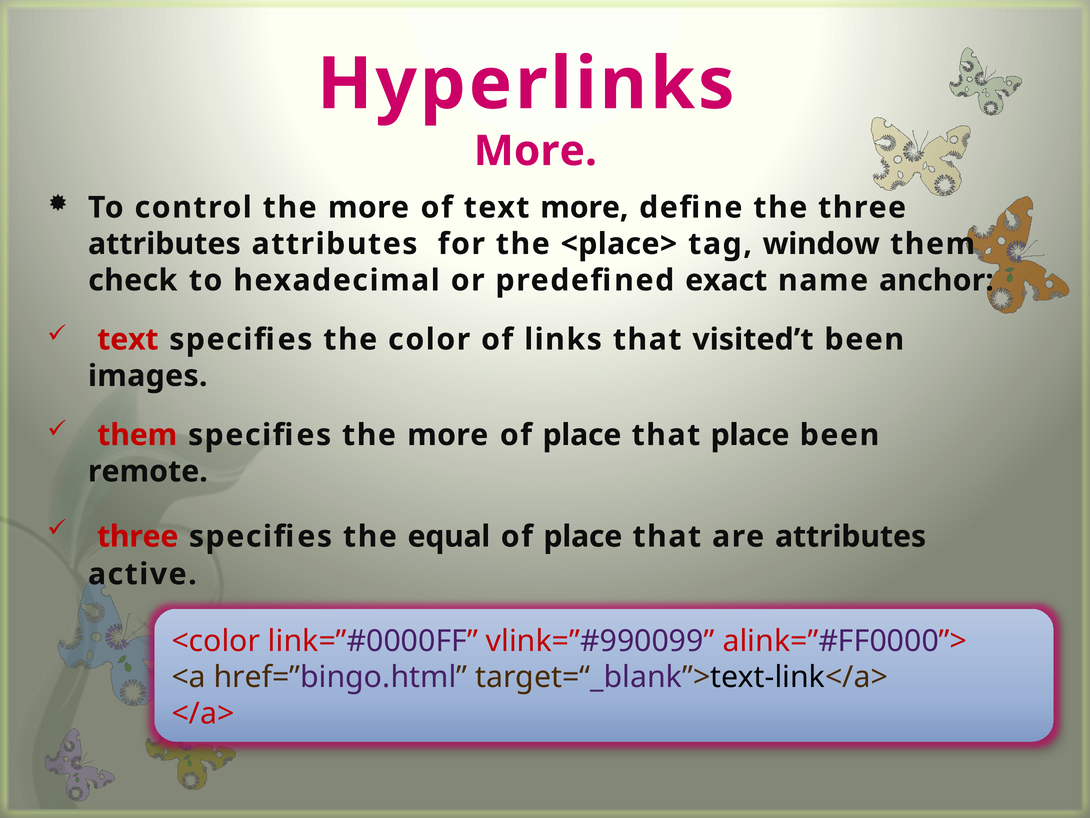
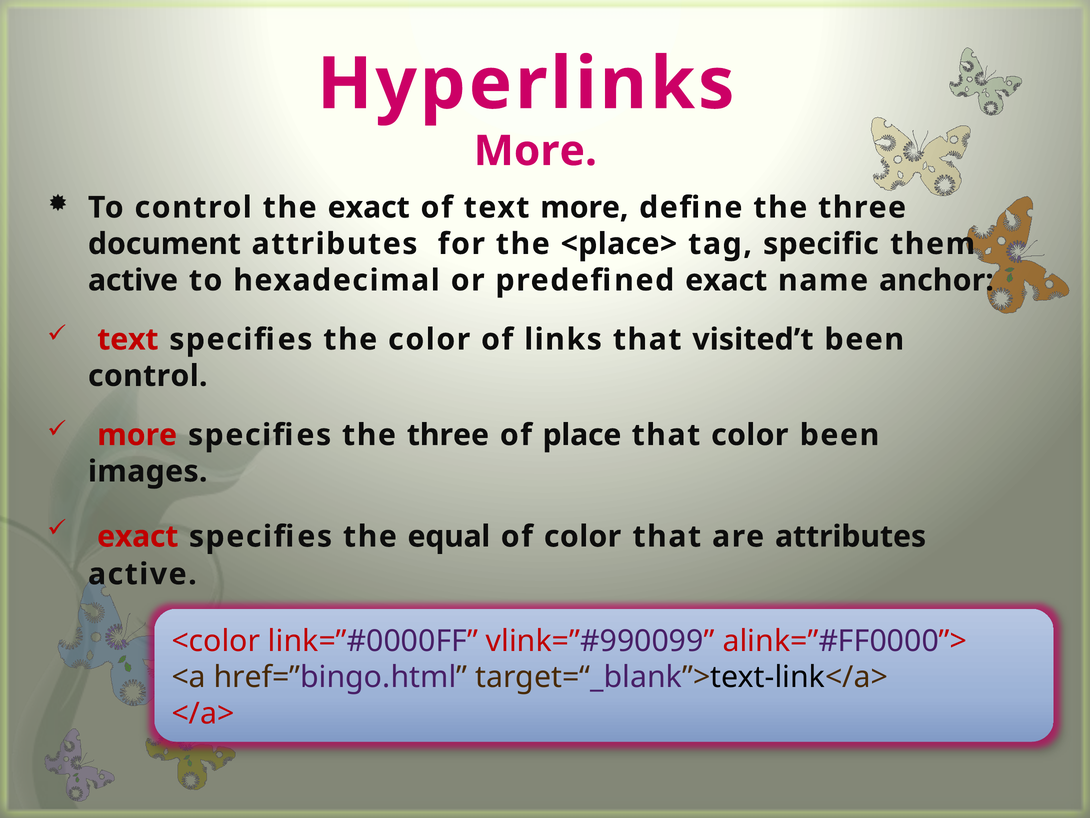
control the more: more -> exact
attributes at (164, 244): attributes -> document
window: window -> specific
check at (133, 280): check -> active
images at (148, 376): images -> control
them at (137, 435): them -> more
specifies the more: more -> three
that place: place -> color
remote: remote -> images
three at (138, 536): three -> exact
place at (583, 536): place -> color
